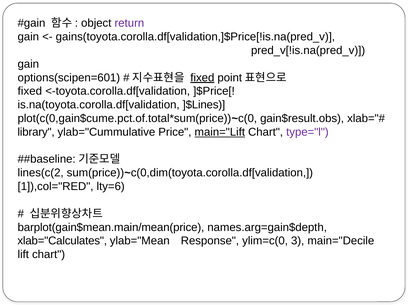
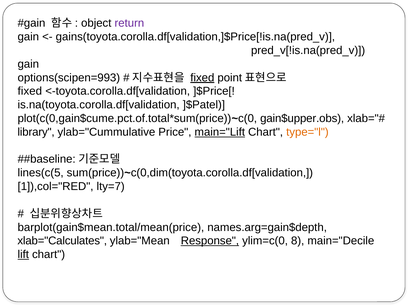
options(scipen=601: options(scipen=601 -> options(scipen=993
]$Lines: ]$Lines -> ]$Patel
gain$result.obs: gain$result.obs -> gain$upper.obs
type="l colour: purple -> orange
lines(c(2: lines(c(2 -> lines(c(5
lty=6: lty=6 -> lty=7
barplot(gain$mean.main/mean(price: barplot(gain$mean.main/mean(price -> barplot(gain$mean.total/mean(price
Response underline: none -> present
3: 3 -> 8
lift underline: none -> present
